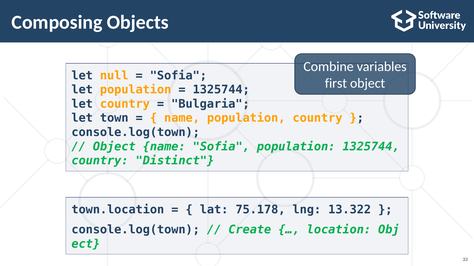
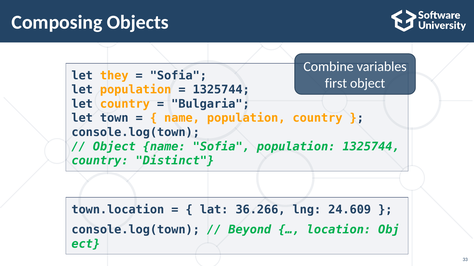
null: null -> they
75.178: 75.178 -> 36.266
13.322: 13.322 -> 24.609
Create: Create -> Beyond
